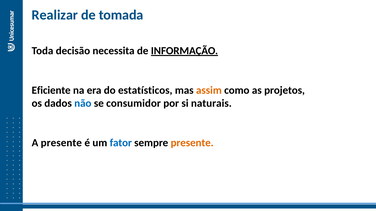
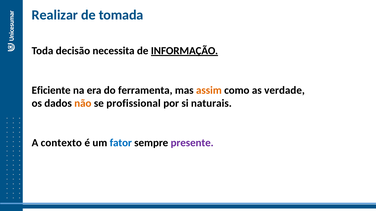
estatísticos: estatísticos -> ferramenta
projetos: projetos -> verdade
não colour: blue -> orange
consumidor: consumidor -> profissional
A presente: presente -> contexto
presente at (192, 143) colour: orange -> purple
